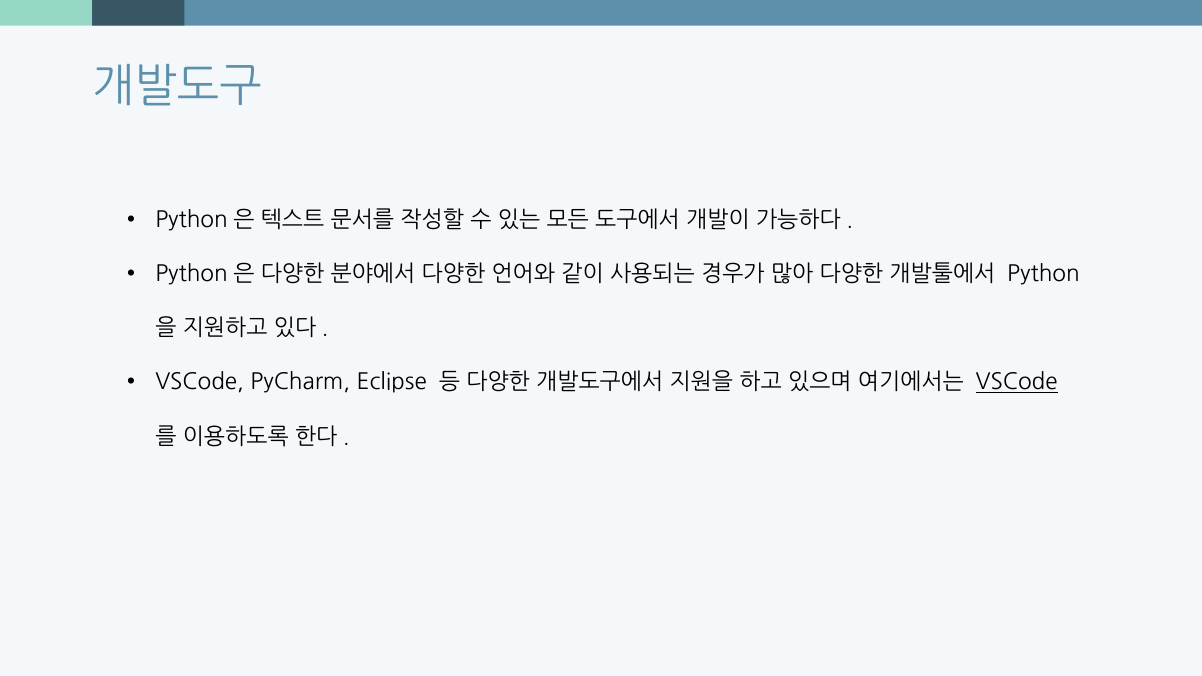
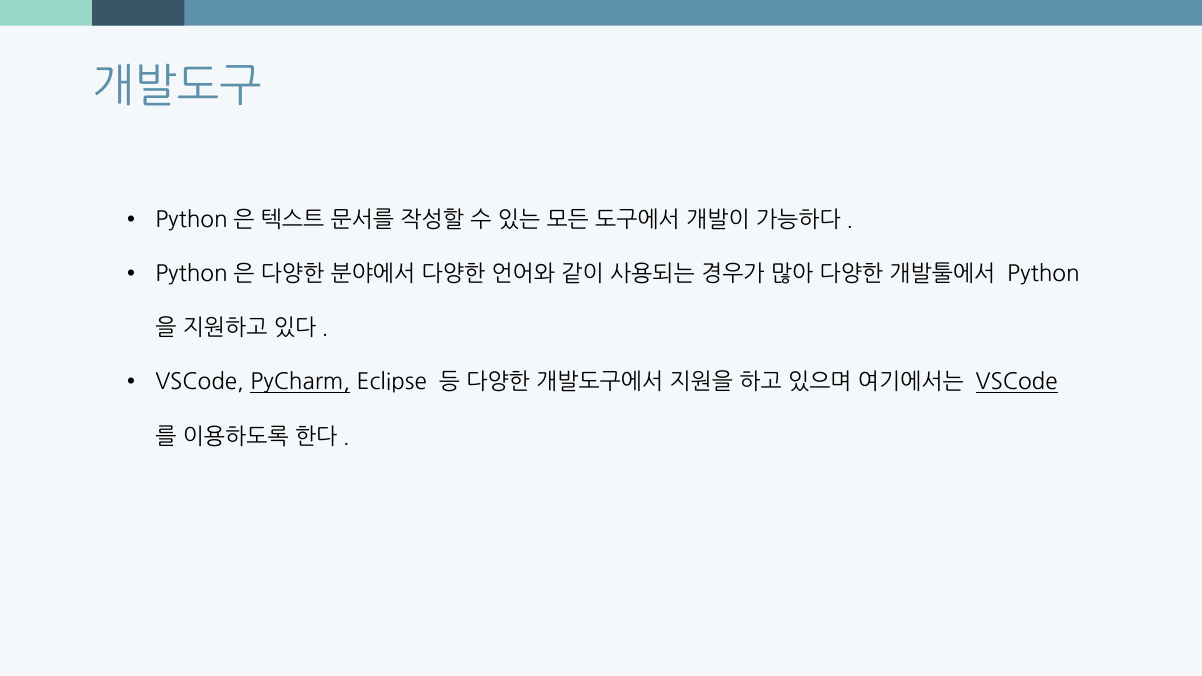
PyCharm underline: none -> present
